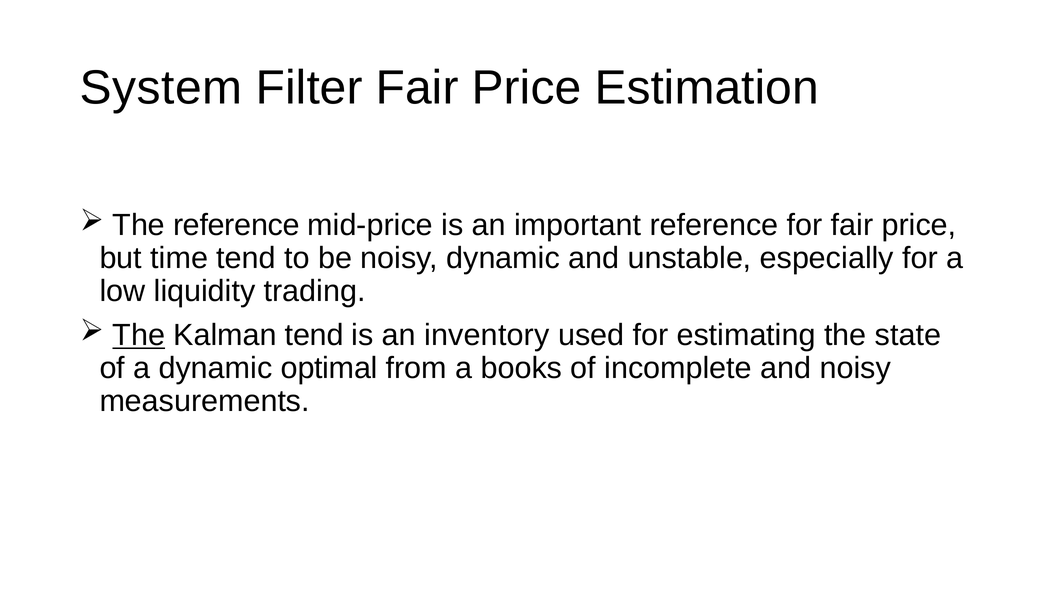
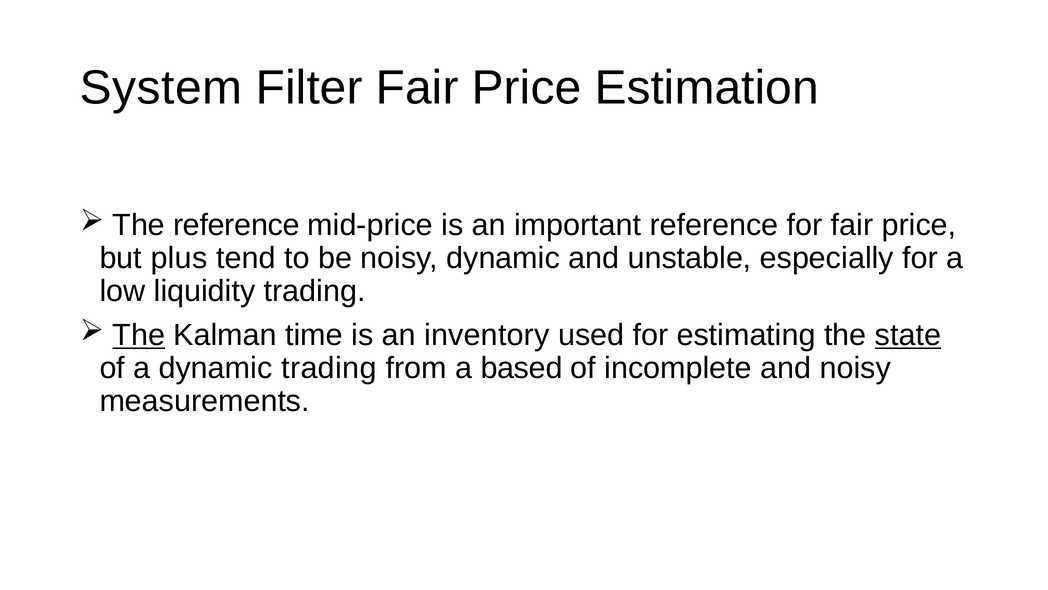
time: time -> plus
Kalman tend: tend -> time
state underline: none -> present
dynamic optimal: optimal -> trading
books: books -> based
